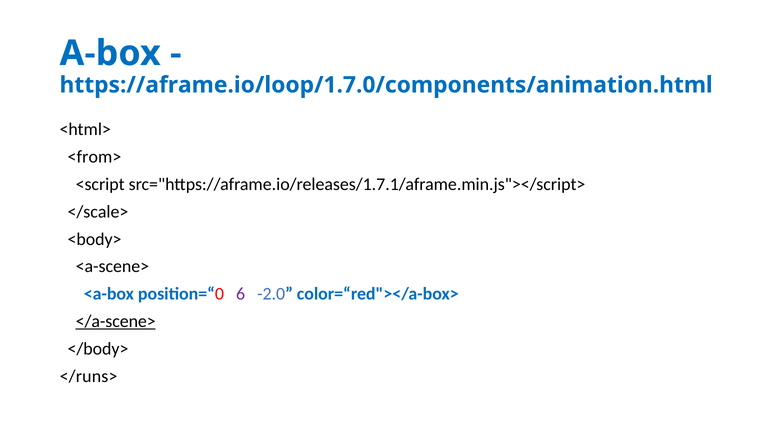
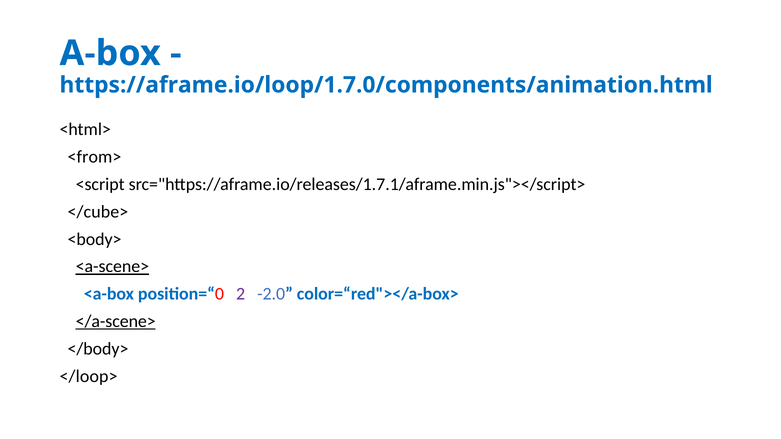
</scale>: </scale> -> </cube>
<a-scene> underline: none -> present
6: 6 -> 2
</runs>: </runs> -> </loop>
